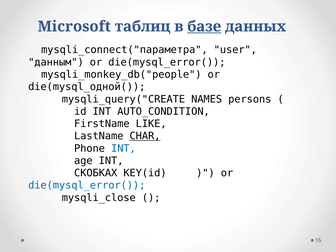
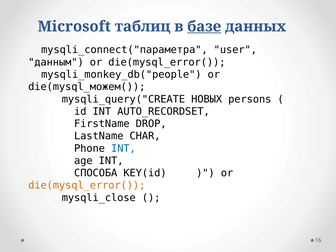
die(mysql_одной(: die(mysql_одной( -> die(mysql_можем(
NAMES: NAMES -> НОВЫХ
AUTO_CONDITION: AUTO_CONDITION -> AUTO_RECORDSET
LIKE: LIKE -> DROP
CHAR underline: present -> none
СКОБКАХ: СКОБКАХ -> СПОСОБА
die(mysql_error( at (87, 185) colour: blue -> orange
